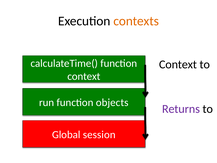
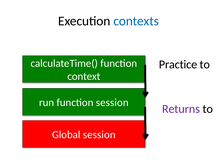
contexts colour: orange -> blue
Context at (178, 64): Context -> Practice
function objects: objects -> session
